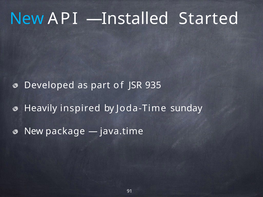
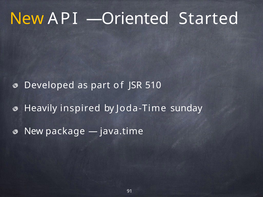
New at (27, 19) colour: light blue -> yellow
Installed: Installed -> Oriented
935: 935 -> 510
